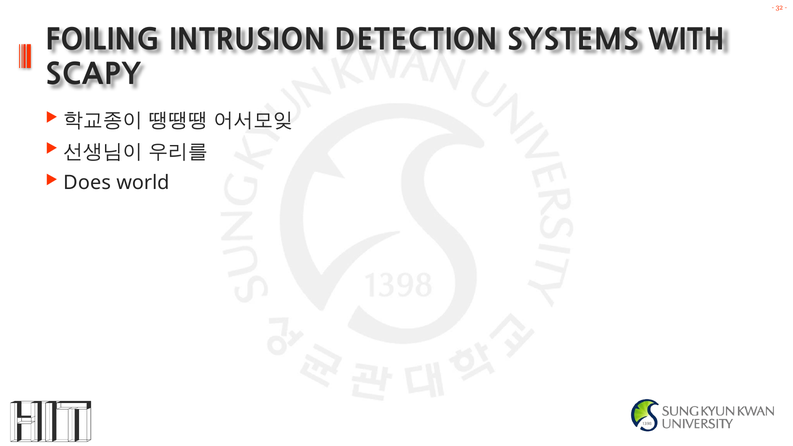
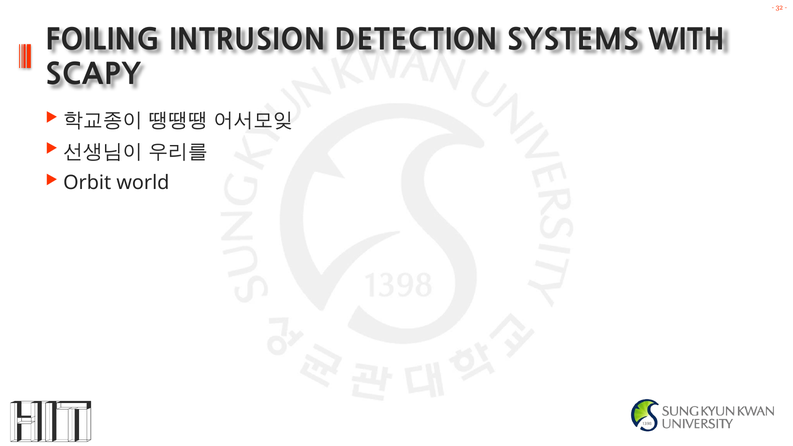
Does: Does -> Orbit
